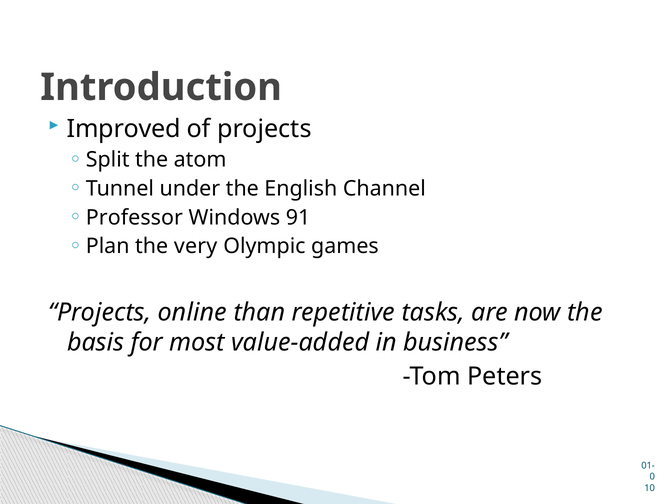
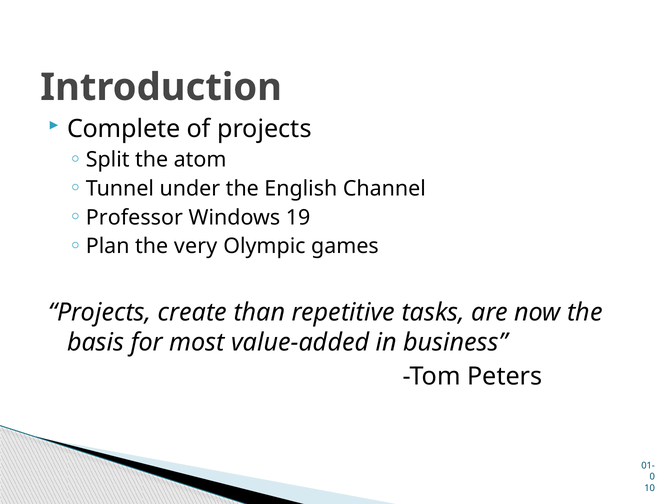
Improved: Improved -> Complete
91: 91 -> 19
online: online -> create
